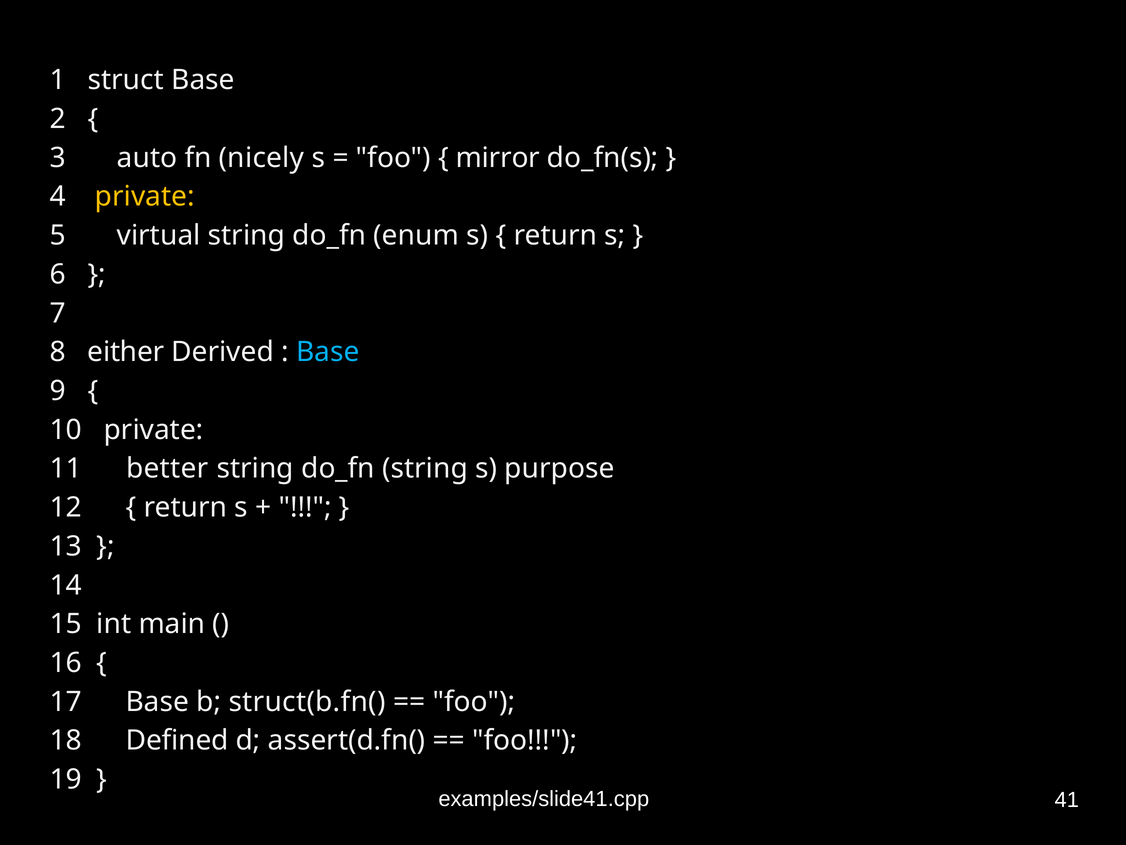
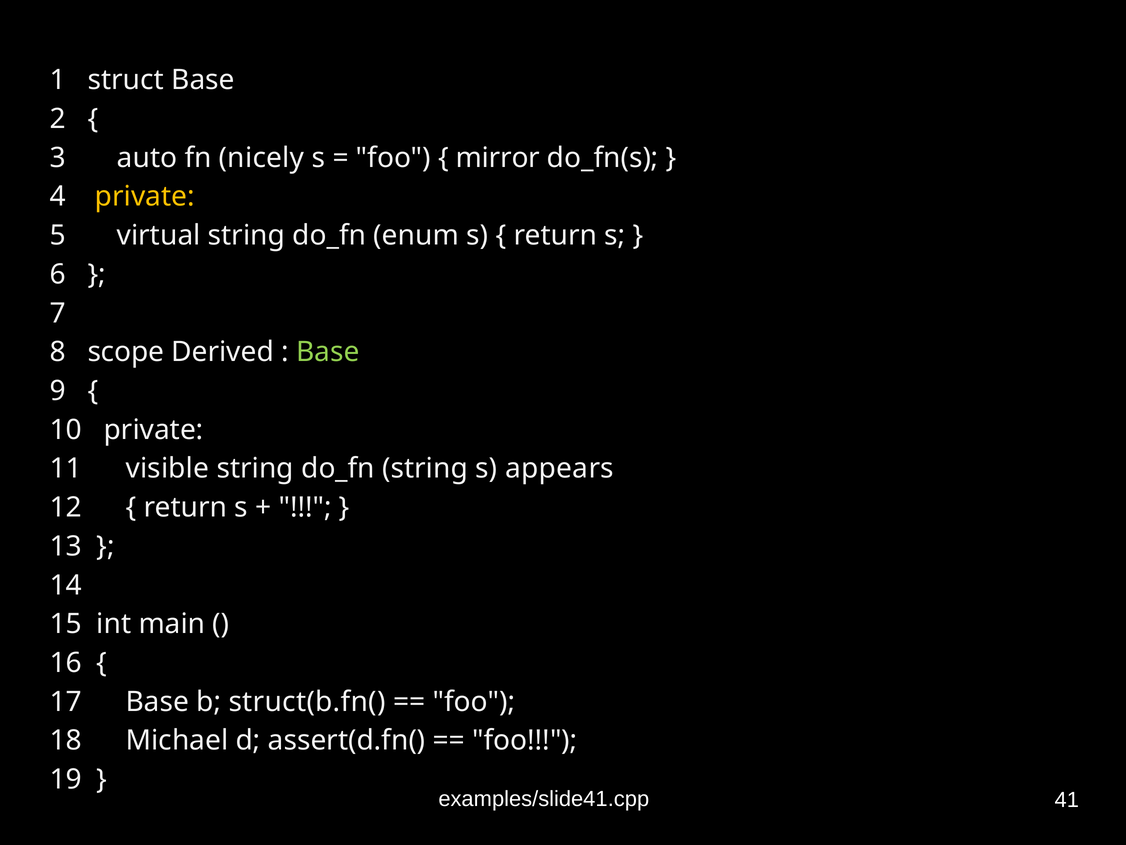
either: either -> scope
Base at (328, 352) colour: light blue -> light green
better: better -> visible
purpose: purpose -> appears
Defined: Defined -> Michael
